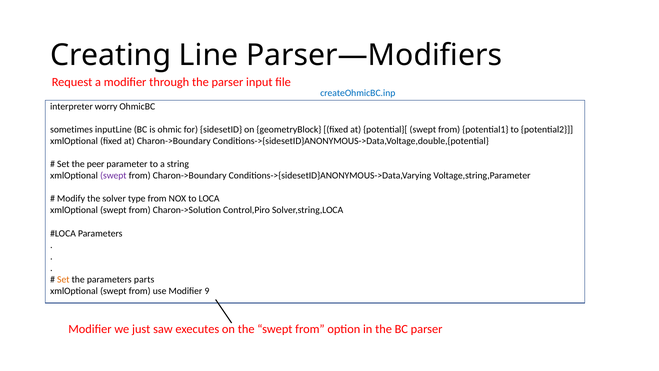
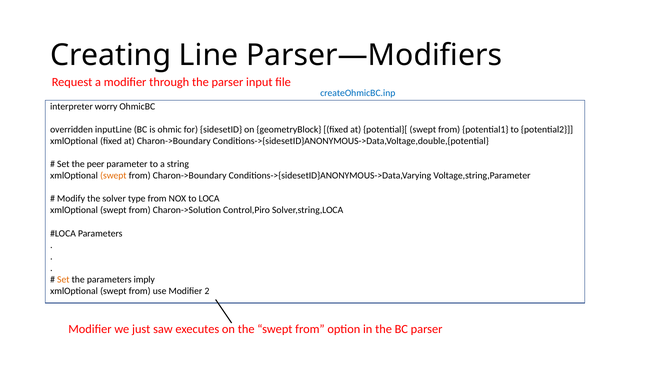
sometimes: sometimes -> overridden
swept at (113, 175) colour: purple -> orange
parts: parts -> imply
9: 9 -> 2
